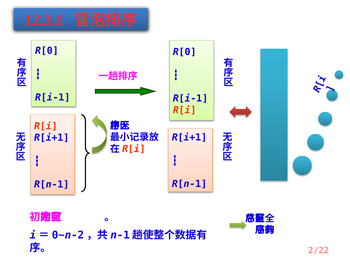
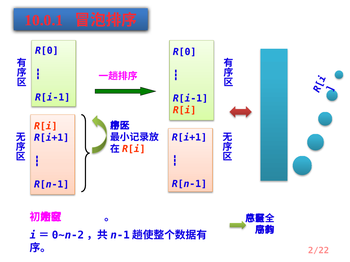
12.3.1: 12.3.1 -> 10.0.1
